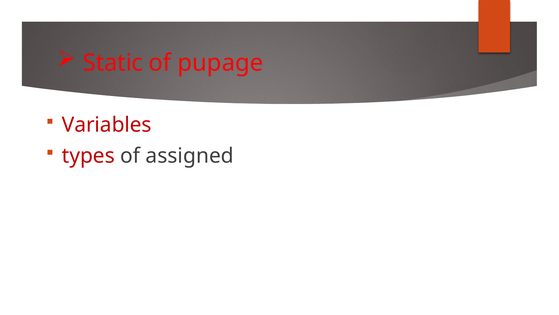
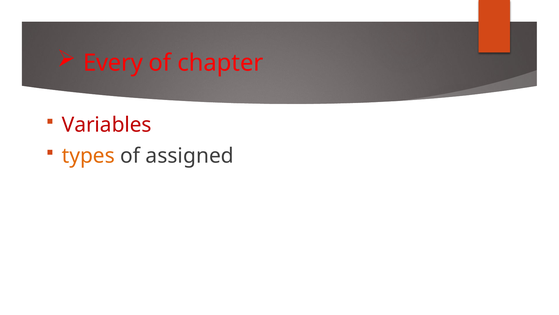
Static: Static -> Every
pupage: pupage -> chapter
types colour: red -> orange
